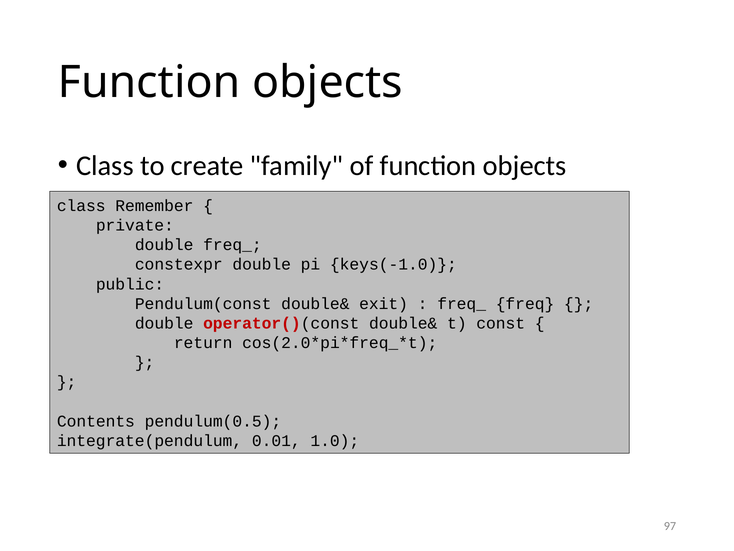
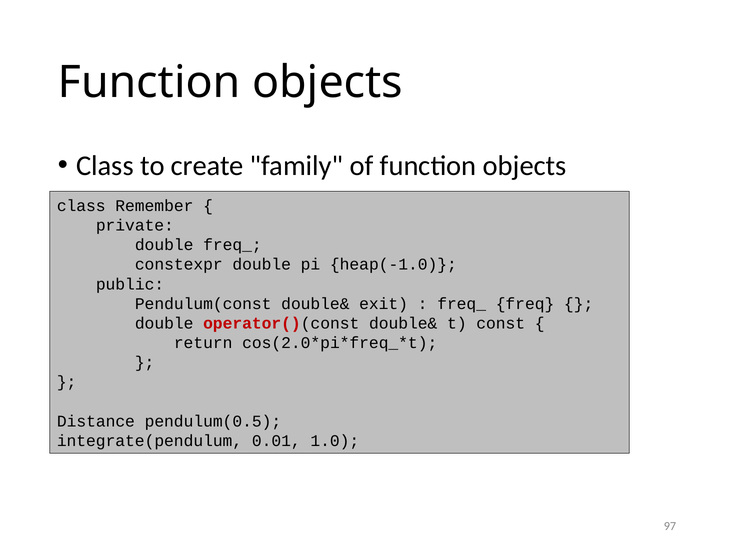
keys(-1.0: keys(-1.0 -> heap(-1.0
Contents: Contents -> Distance
